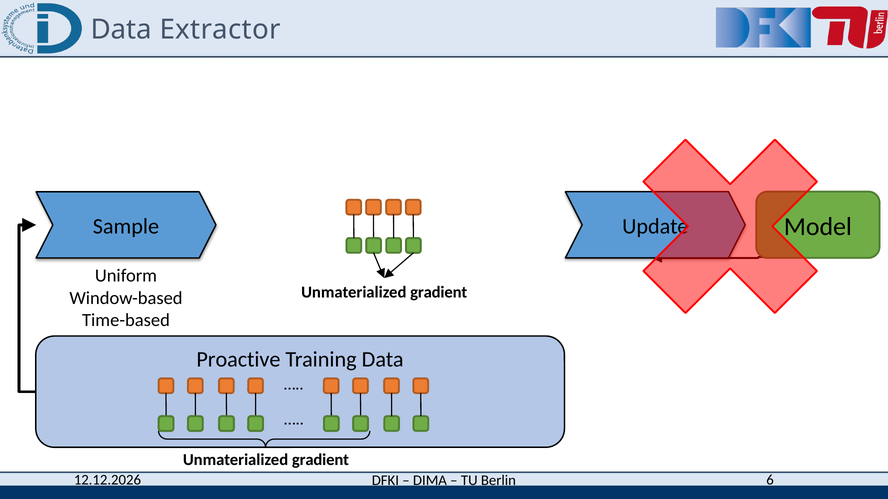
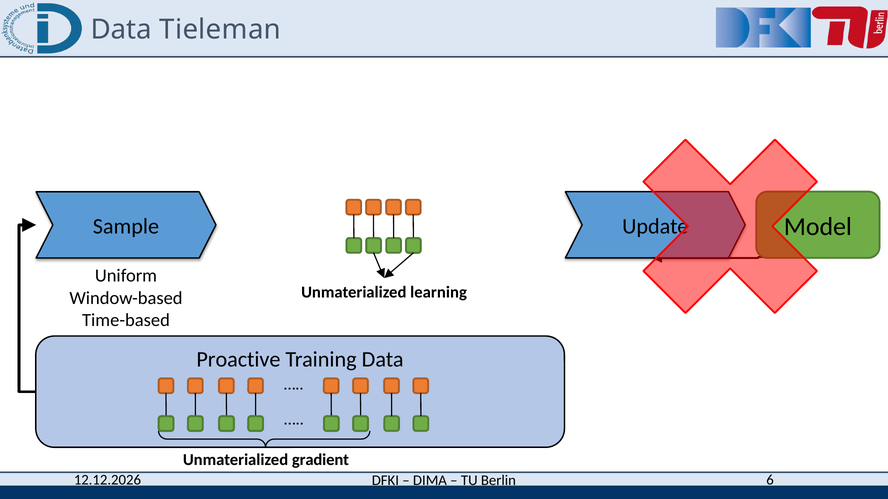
Extractor: Extractor -> Tieleman
gradient at (439, 293): gradient -> learning
